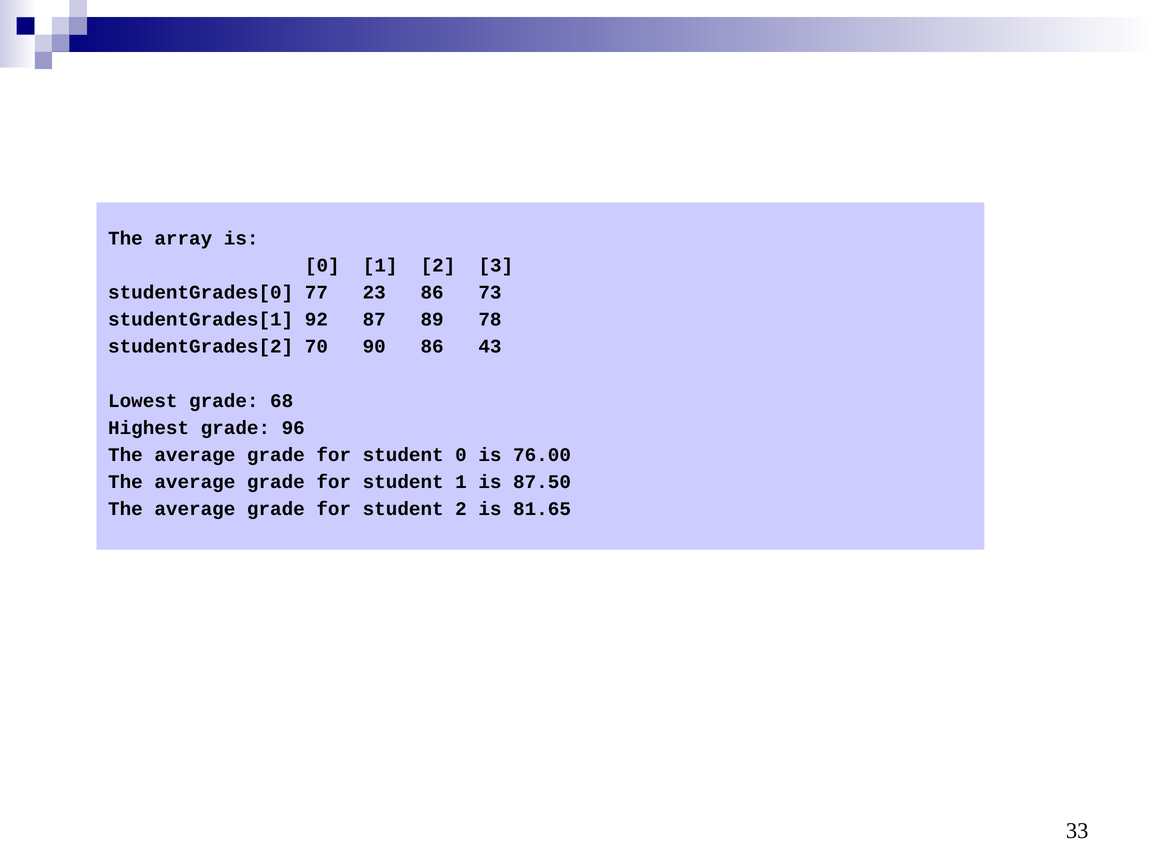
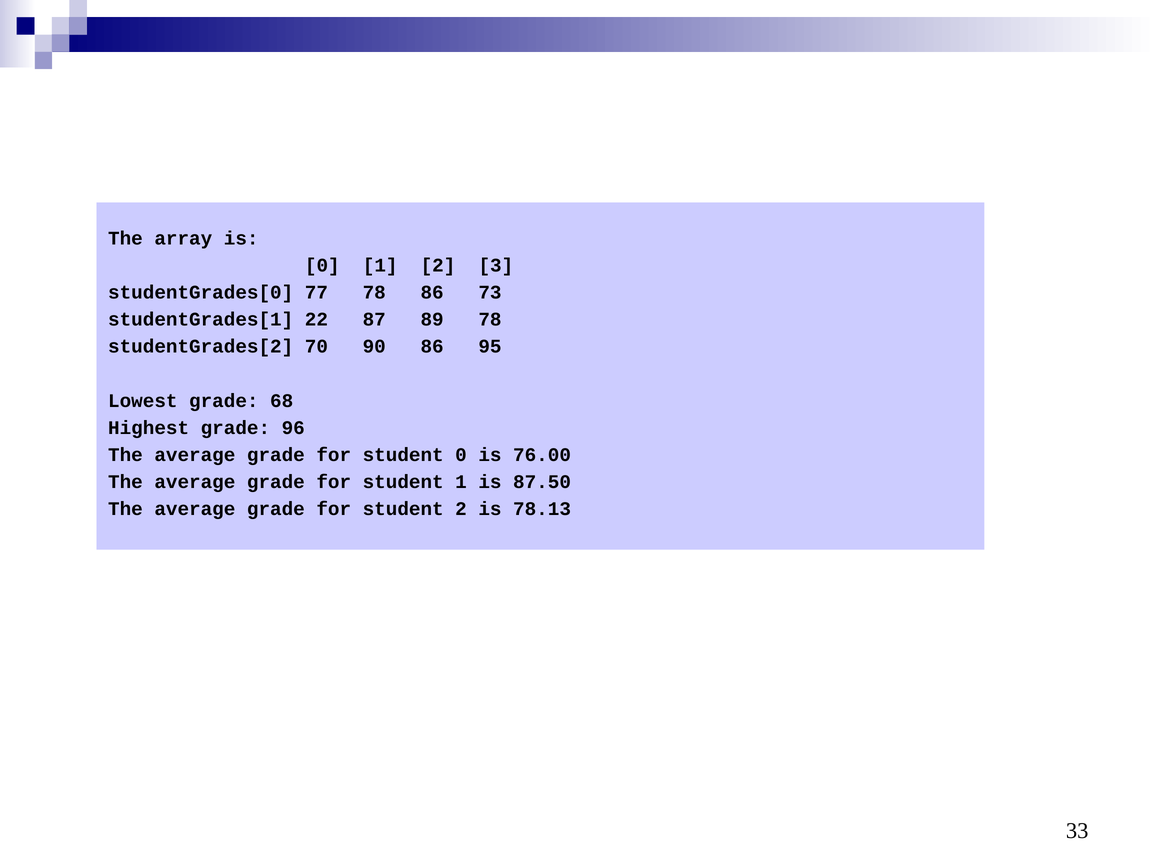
77 23: 23 -> 78
92: 92 -> 22
43: 43 -> 95
81.65: 81.65 -> 78.13
